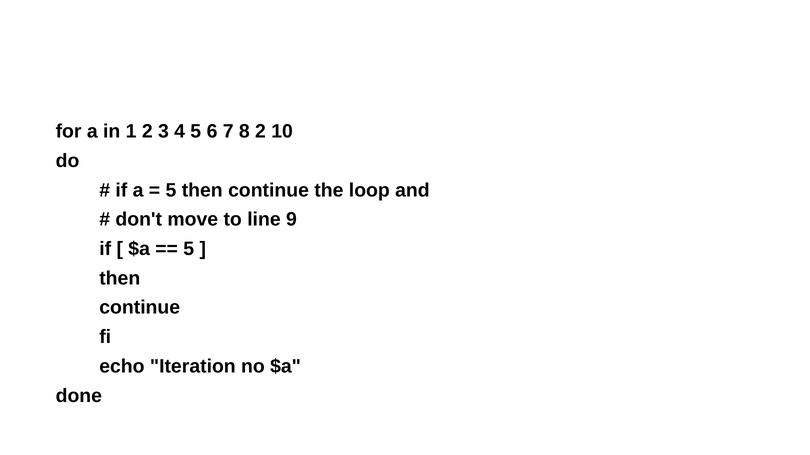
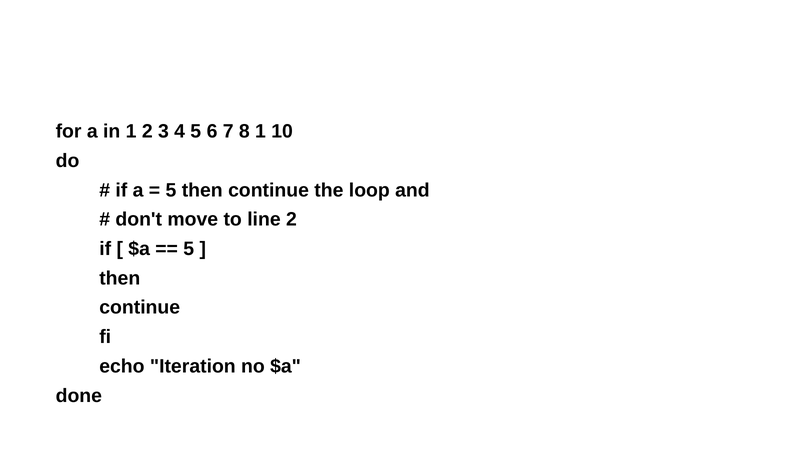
8 2: 2 -> 1
line 9: 9 -> 2
